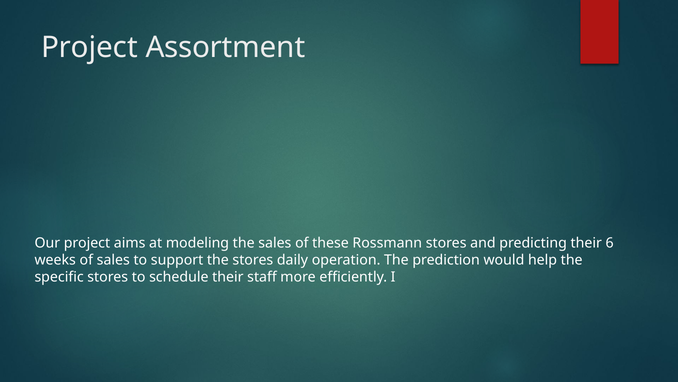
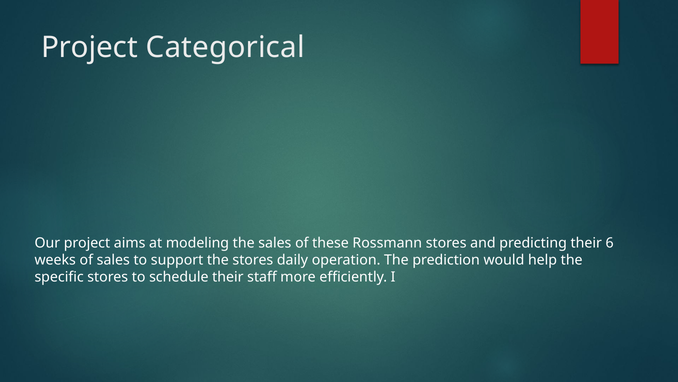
Assortment: Assortment -> Categorical
